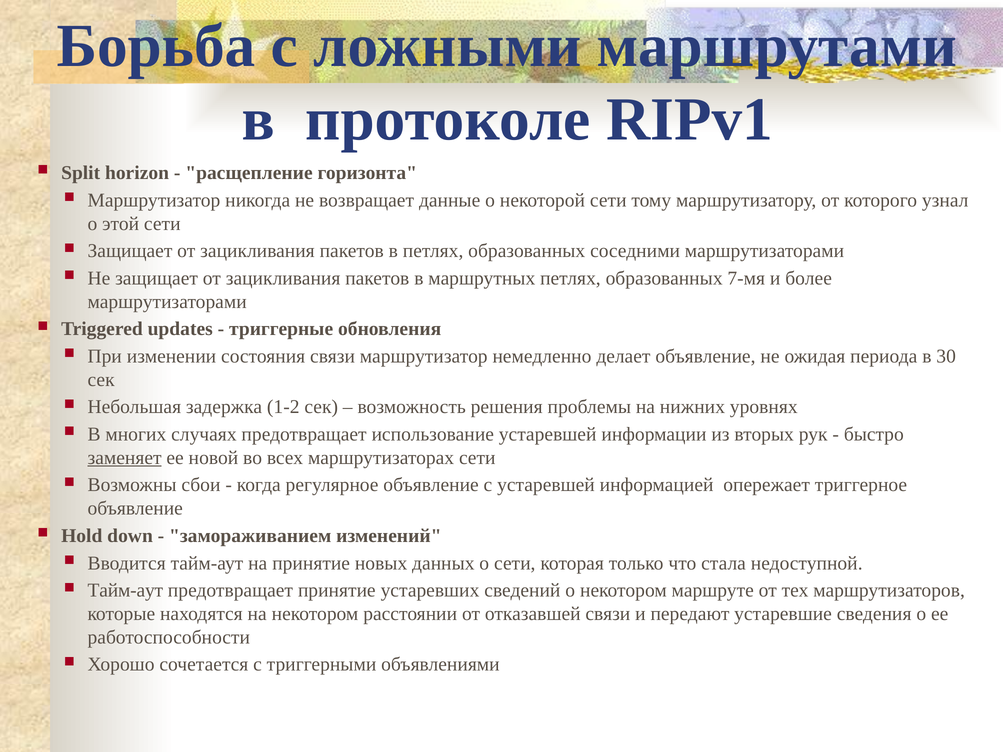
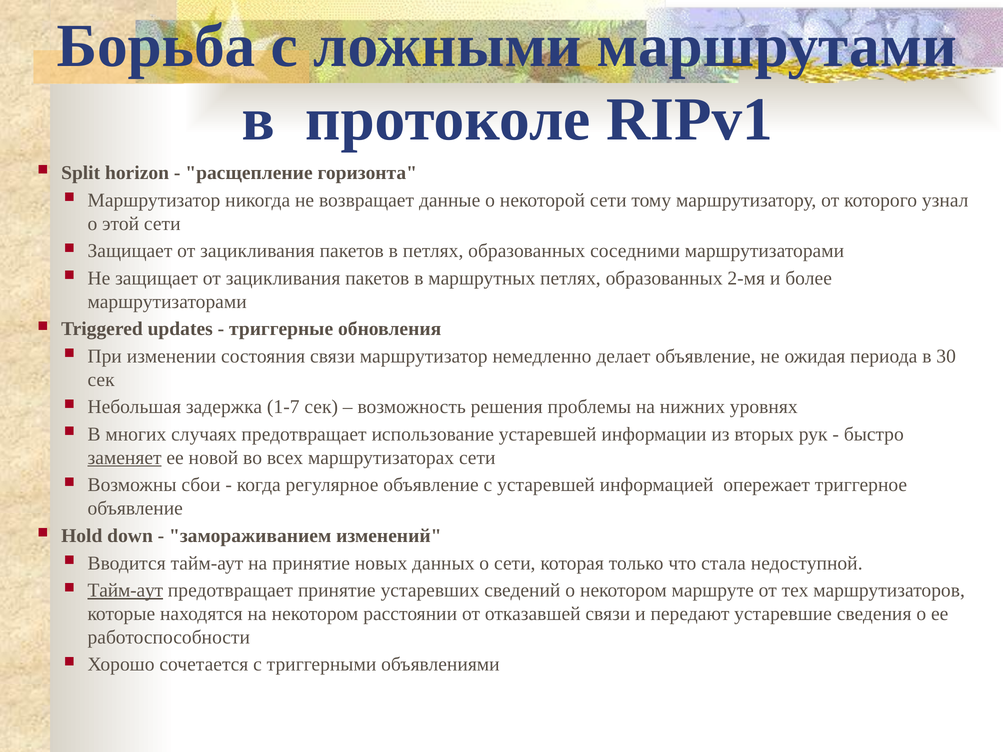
7-мя: 7-мя -> 2-мя
1-2: 1-2 -> 1-7
Тайм-аут at (125, 591) underline: none -> present
